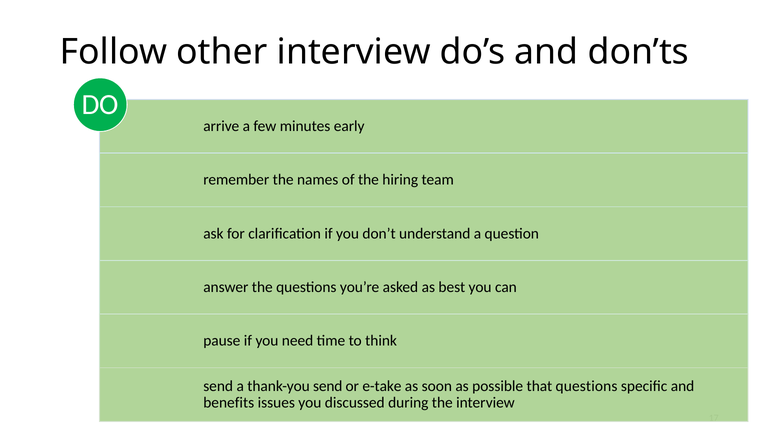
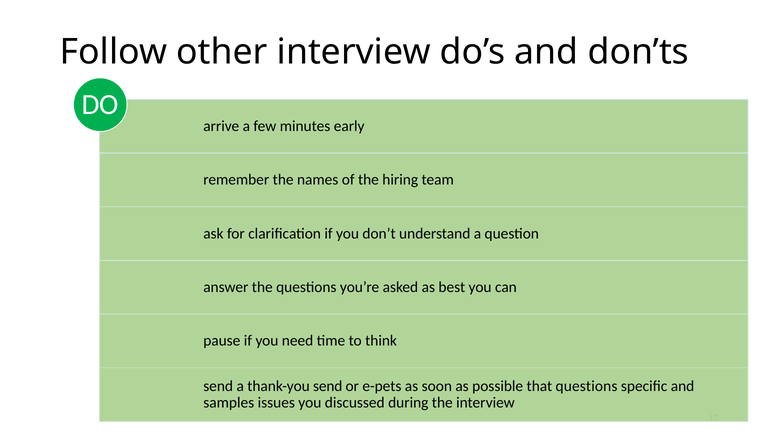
e-take: e-take -> e-pets
benefits: benefits -> samples
